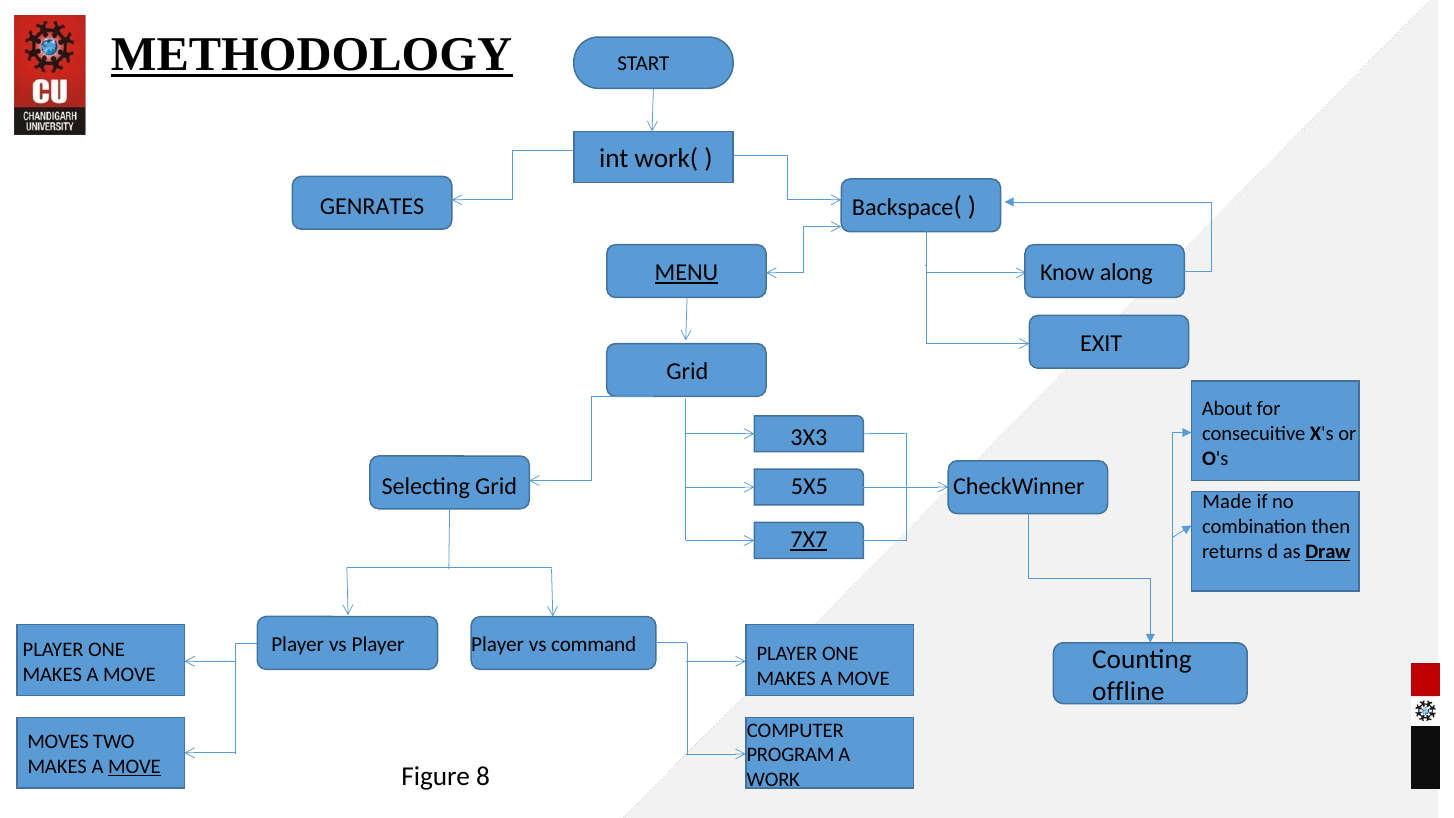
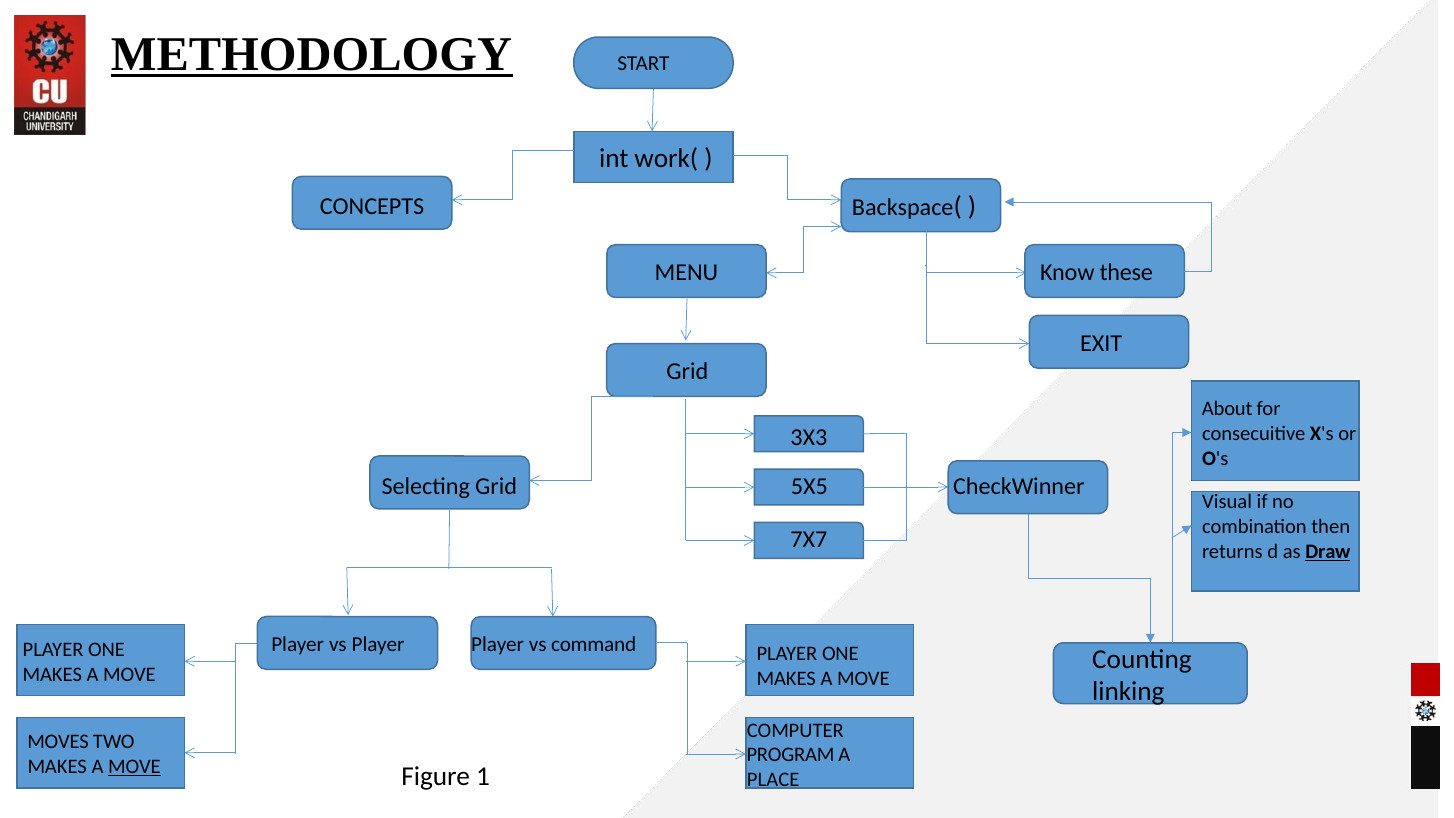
GENRATES: GENRATES -> CONCEPTS
MENU underline: present -> none
along: along -> these
Made: Made -> Visual
7X7 underline: present -> none
offline: offline -> linking
8: 8 -> 1
WORK: WORK -> PLACE
